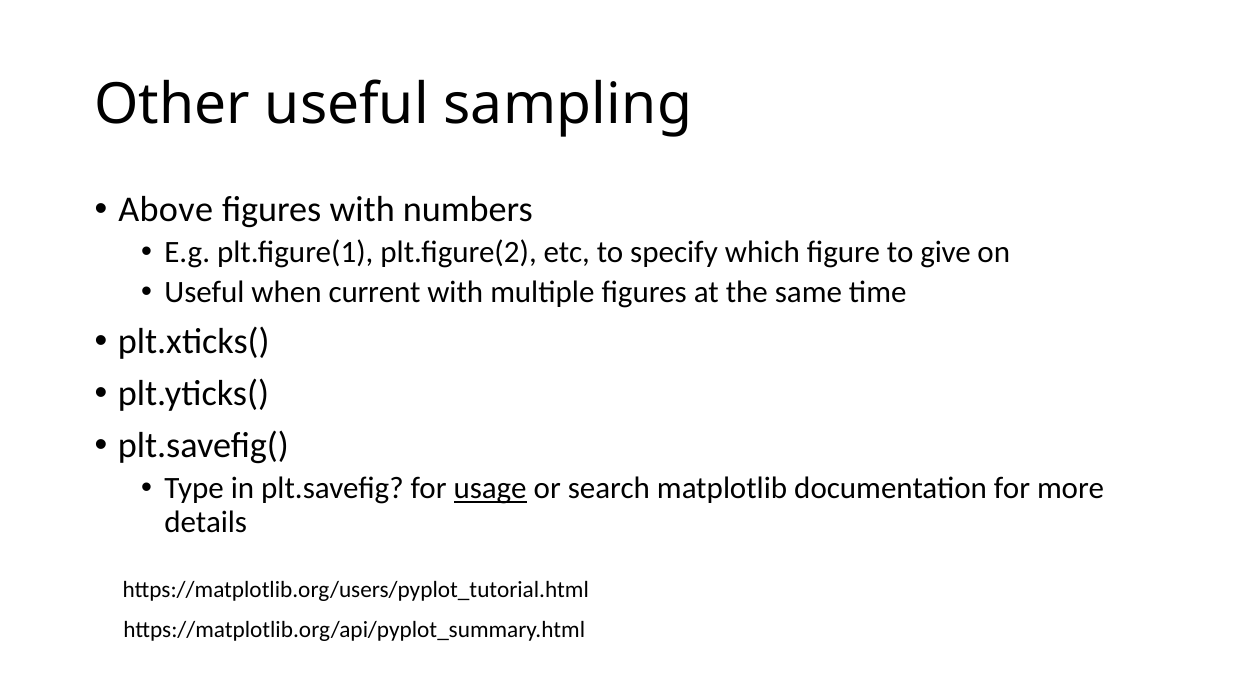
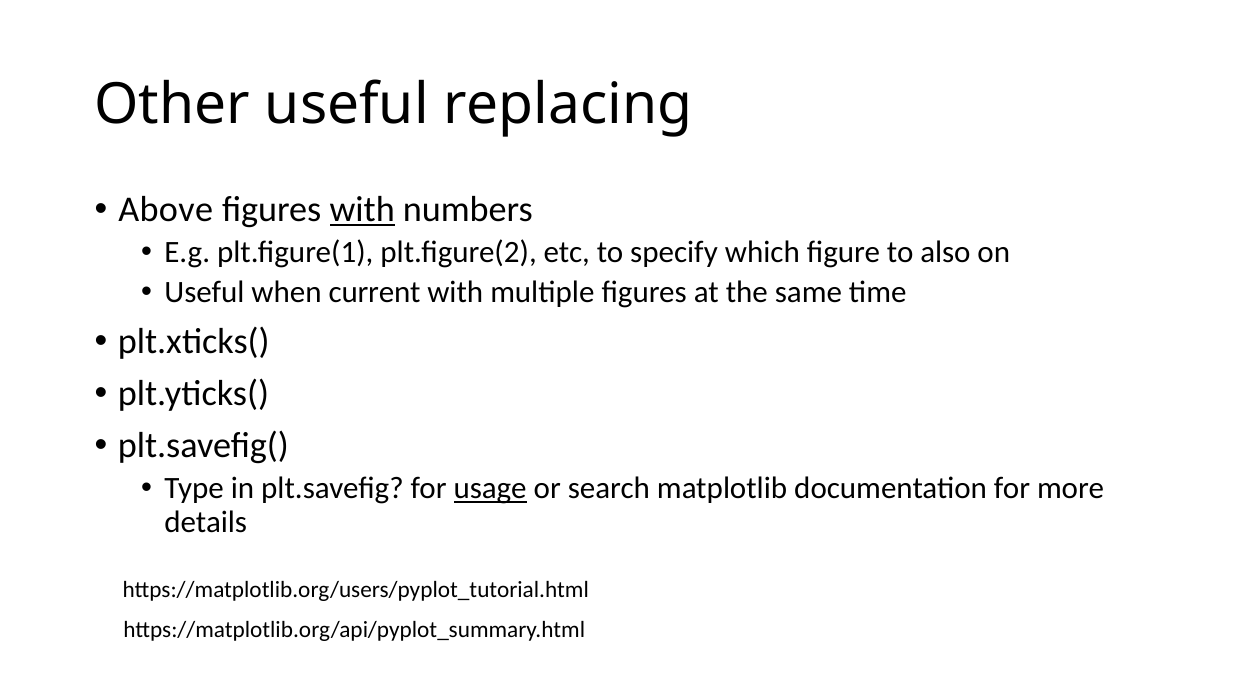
sampling: sampling -> replacing
with at (362, 210) underline: none -> present
give: give -> also
